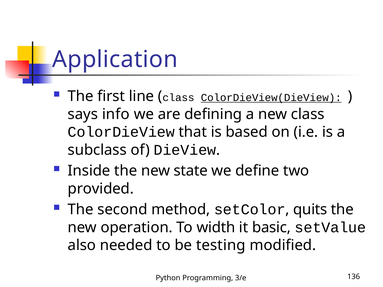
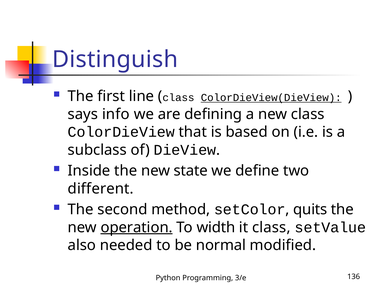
Application: Application -> Distinguish
provided: provided -> different
operation underline: none -> present
it basic: basic -> class
testing: testing -> normal
